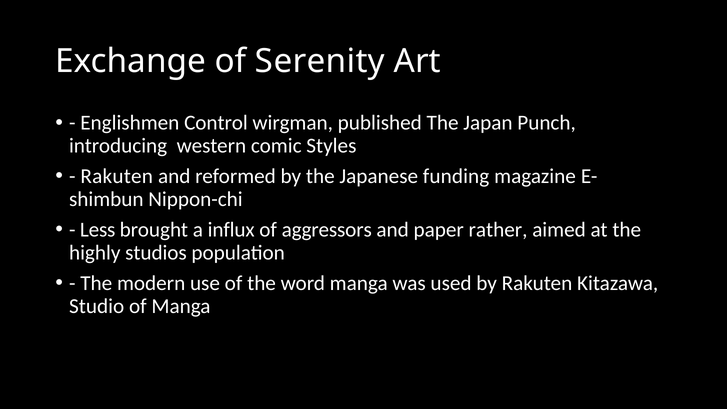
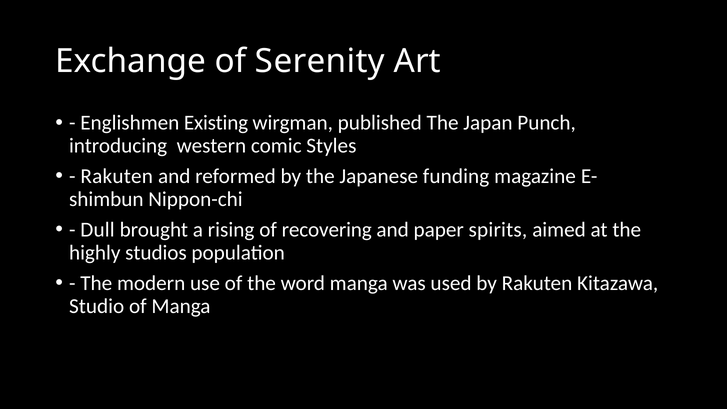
Control: Control -> Existing
Less: Less -> Dull
influx: influx -> rising
aggressors: aggressors -> recovering
rather: rather -> spirits
